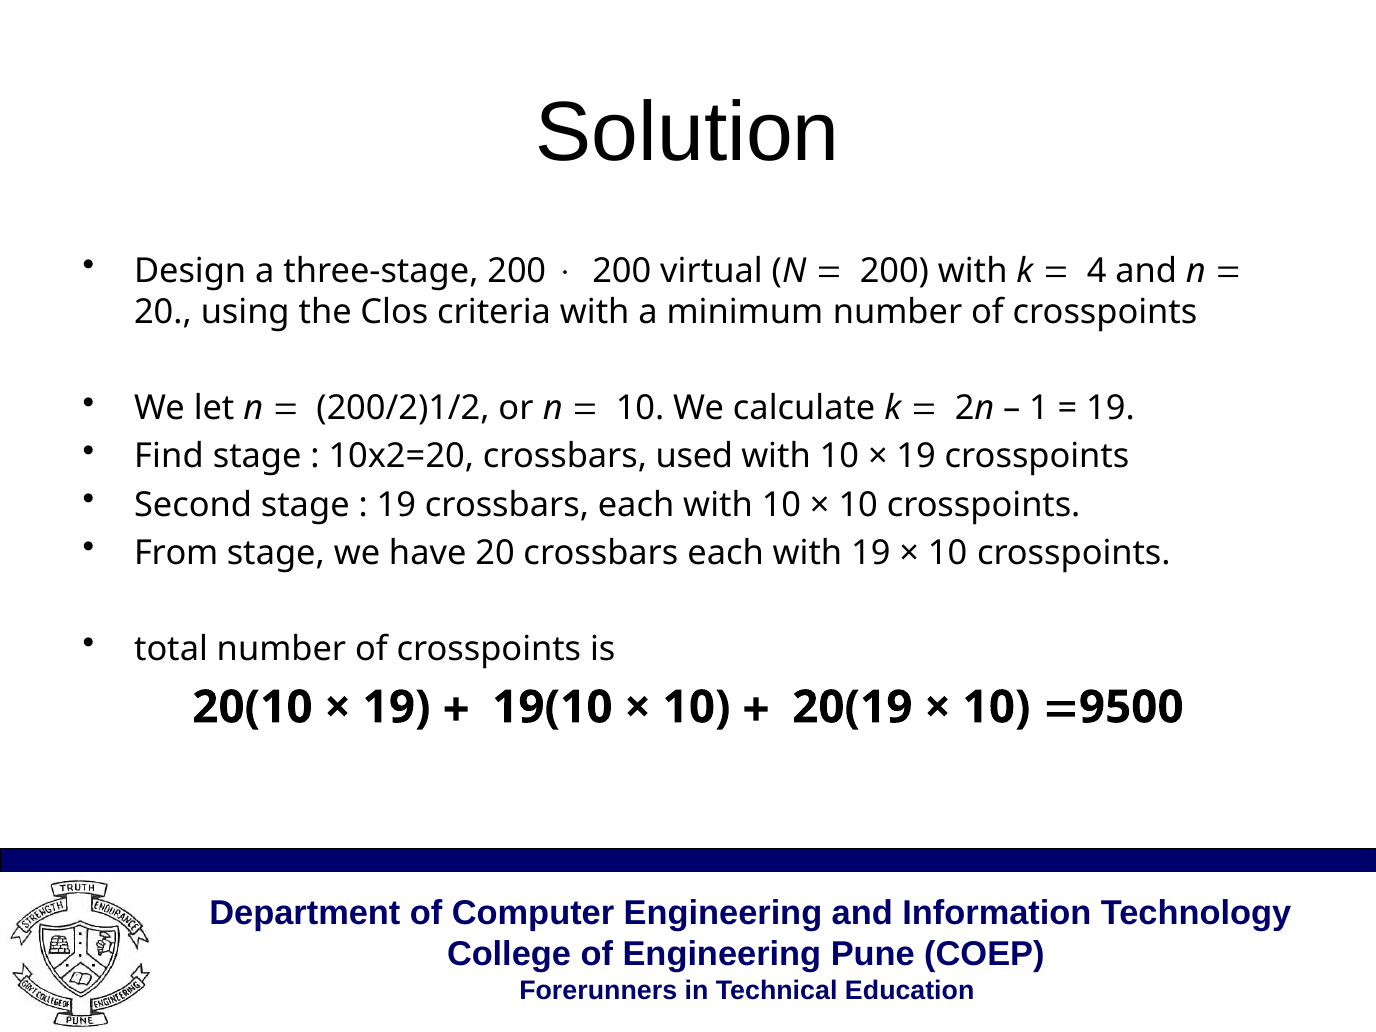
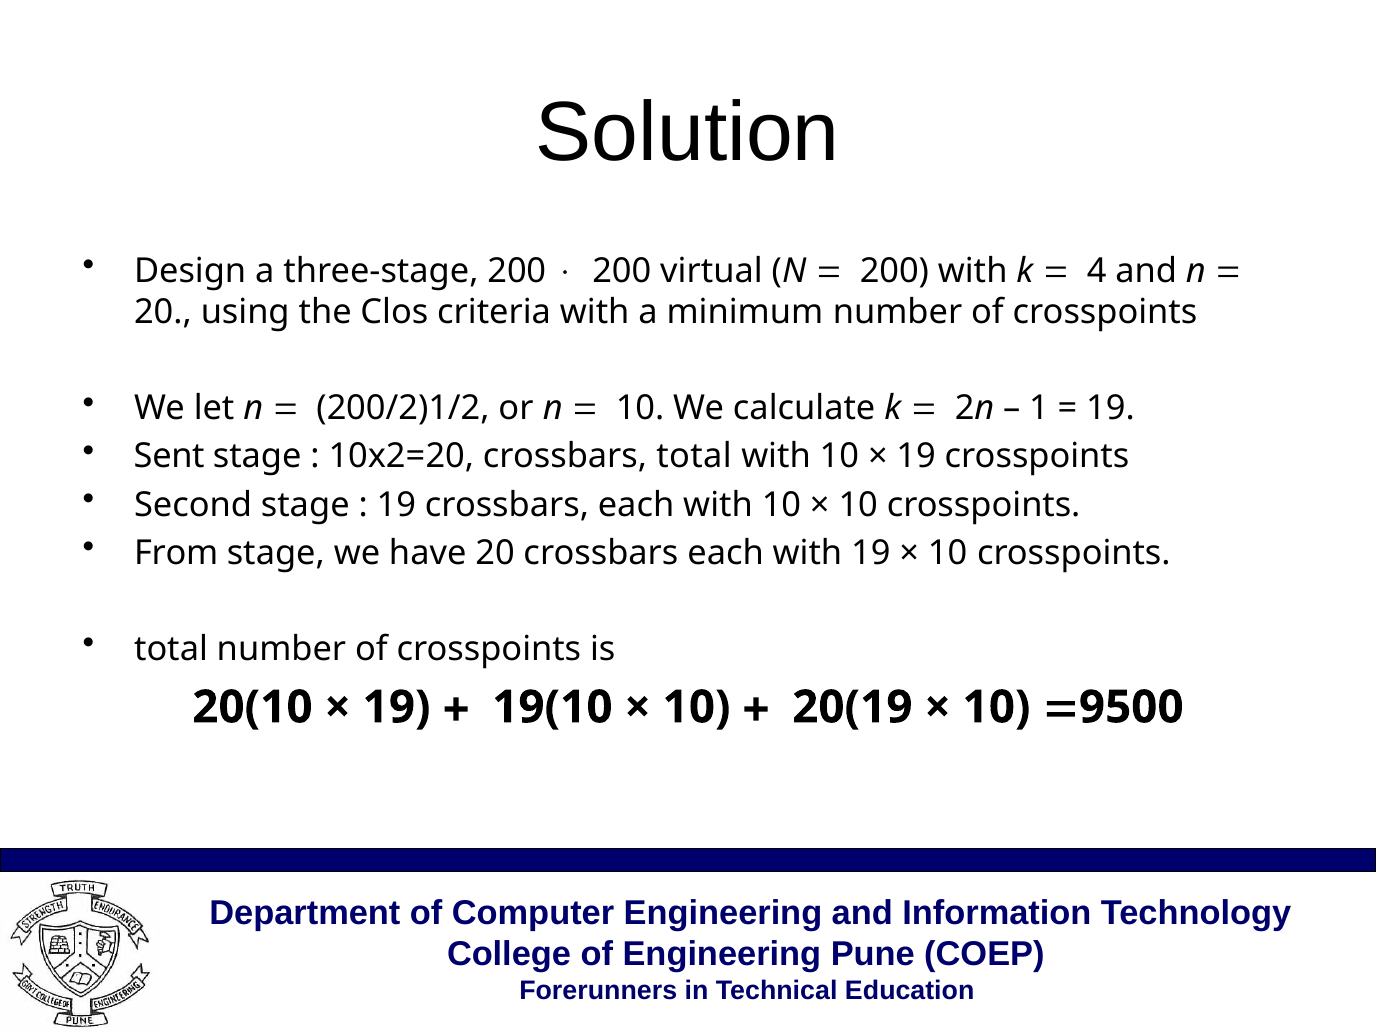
Find: Find -> Sent
crossbars used: used -> total
